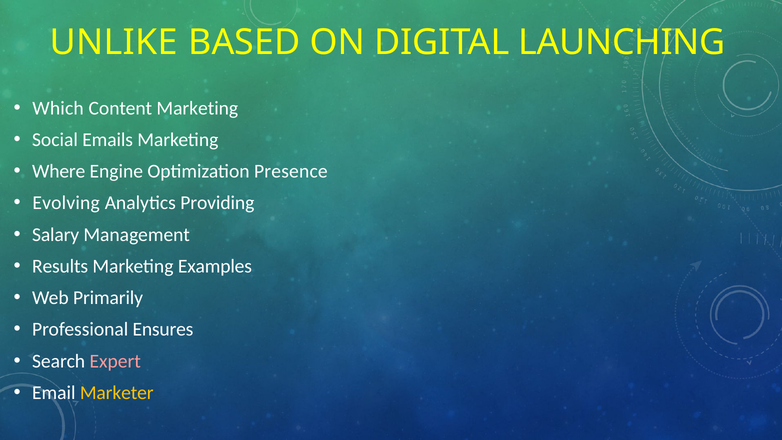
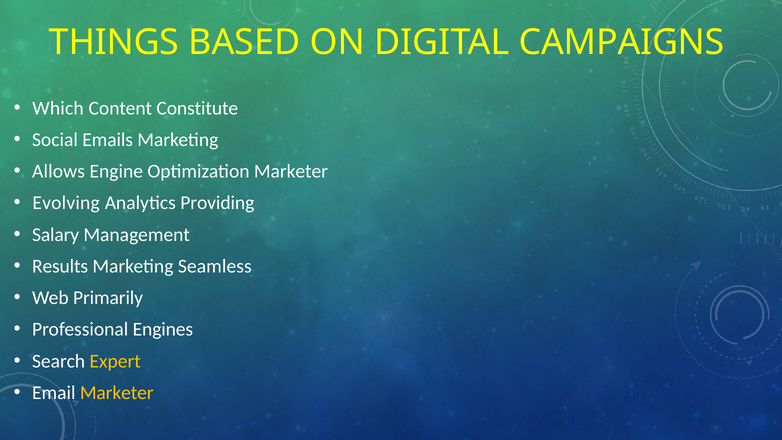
UNLIKE: UNLIKE -> THINGS
LAUNCHING: LAUNCHING -> CAMPAIGNS
Content Marketing: Marketing -> Constitute
Where: Where -> Allows
Optimization Presence: Presence -> Marketer
Examples: Examples -> Seamless
Ensures: Ensures -> Engines
Expert colour: pink -> yellow
